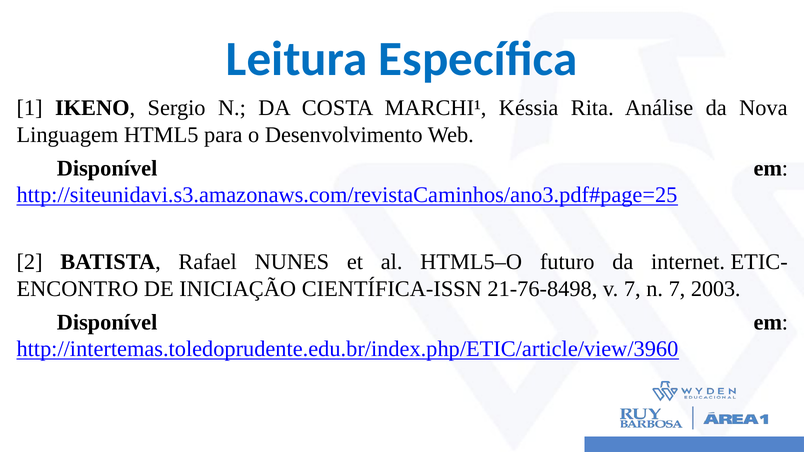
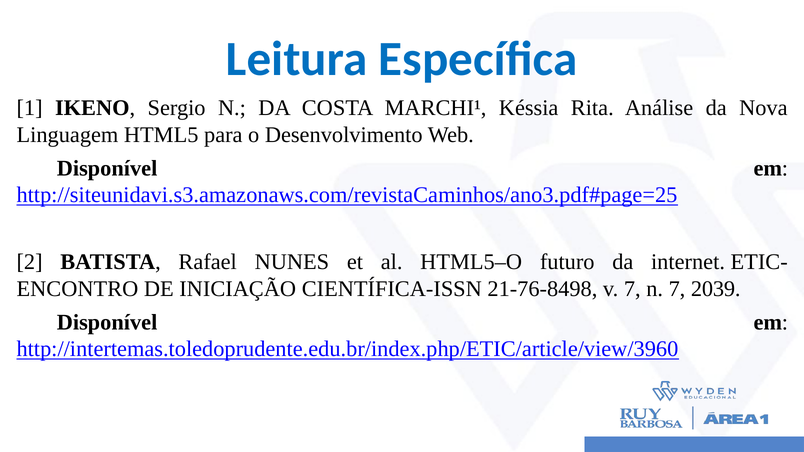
2003: 2003 -> 2039
